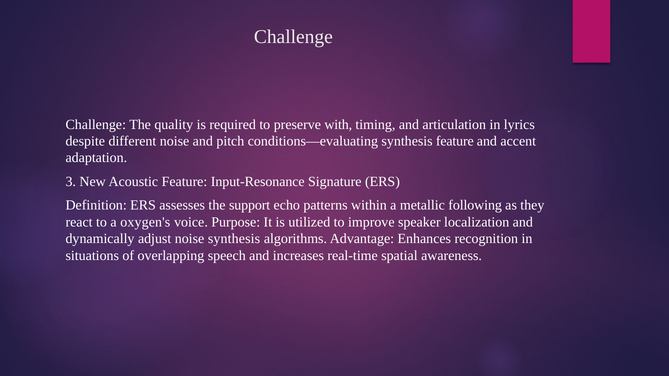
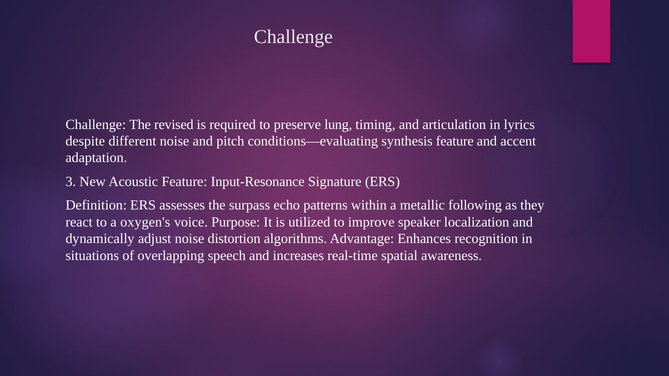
quality: quality -> revised
with: with -> lung
support: support -> surpass
noise synthesis: synthesis -> distortion
